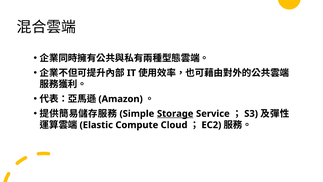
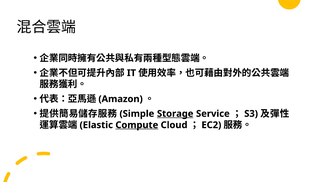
Compute underline: none -> present
